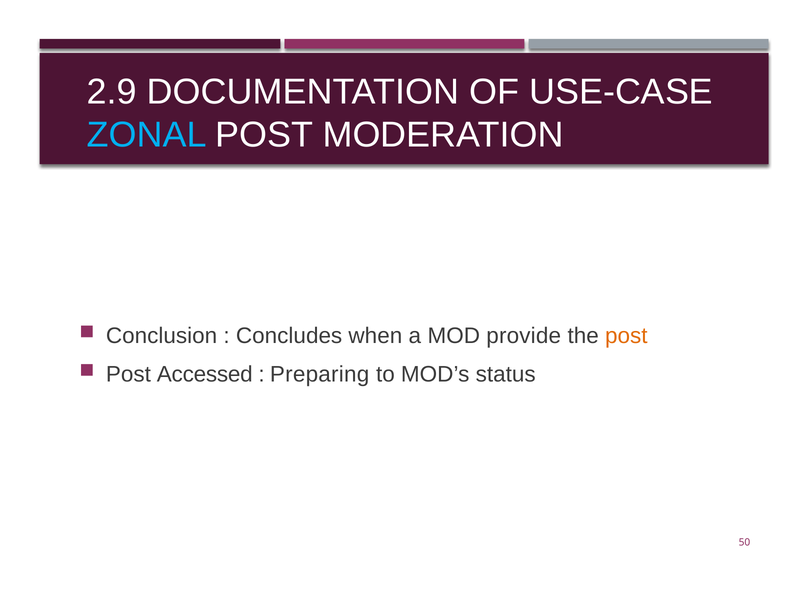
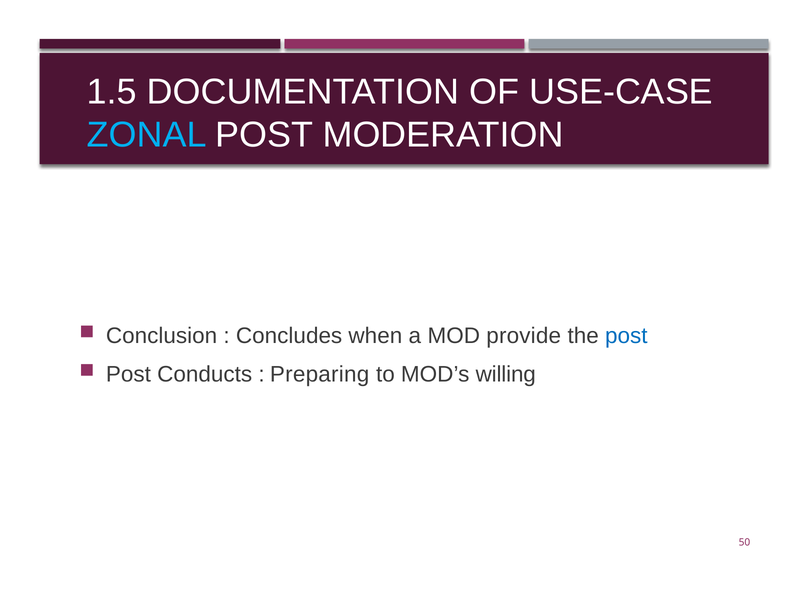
2.9: 2.9 -> 1.5
post at (626, 336) colour: orange -> blue
Accessed: Accessed -> Conducts
status: status -> willing
